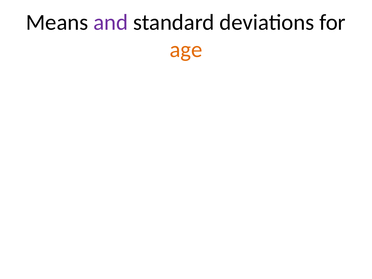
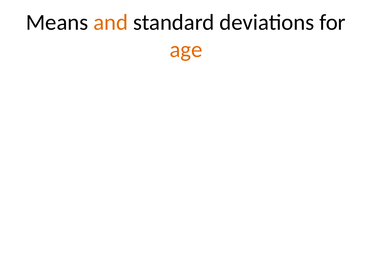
and colour: purple -> orange
